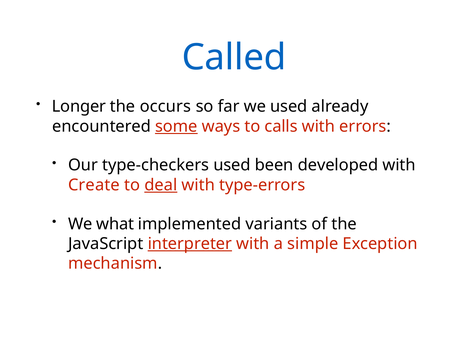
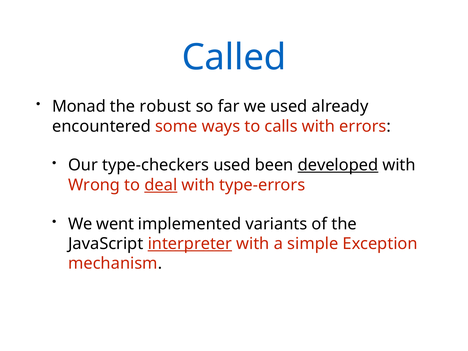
Longer: Longer -> Monad
occurs: occurs -> robust
some underline: present -> none
developed underline: none -> present
Create: Create -> Wrong
what: what -> went
